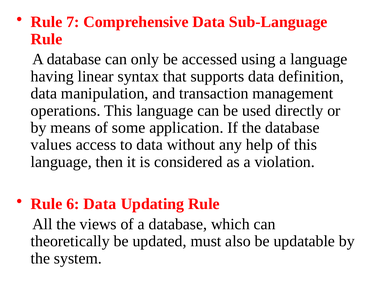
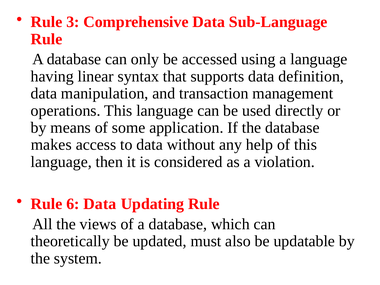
7: 7 -> 3
values: values -> makes
